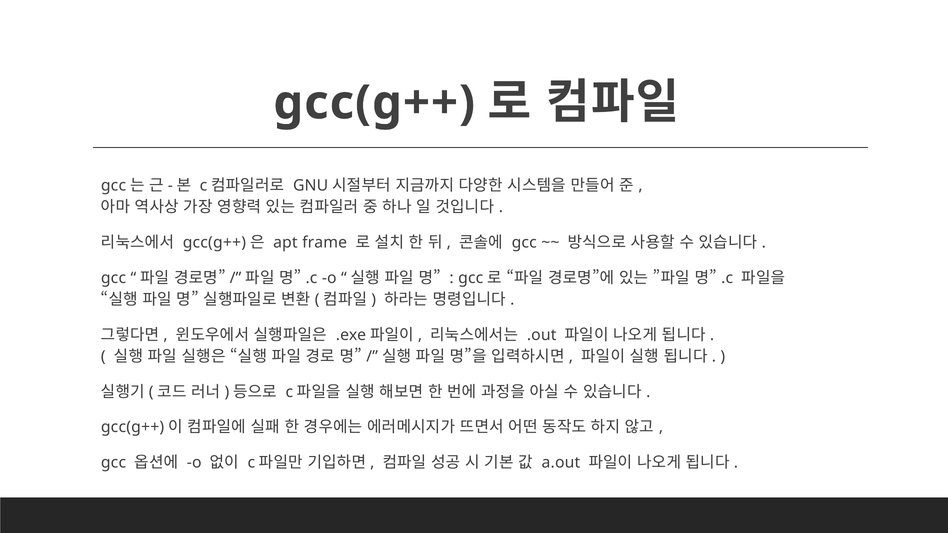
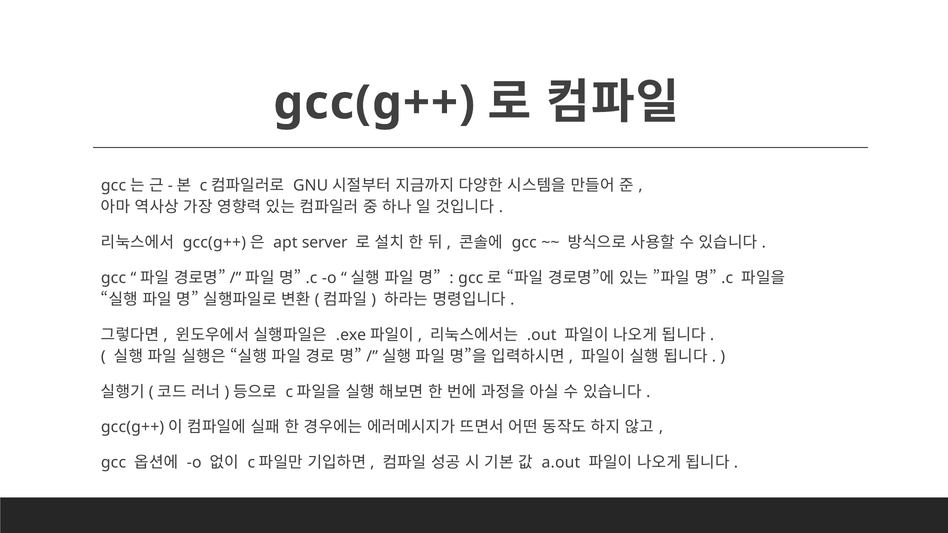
frame: frame -> server
